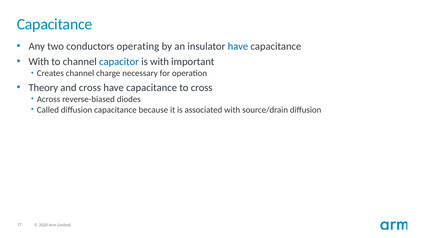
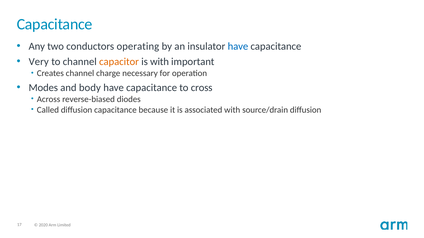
With at (39, 62): With -> Very
capacitor colour: blue -> orange
Theory: Theory -> Modes
and cross: cross -> body
